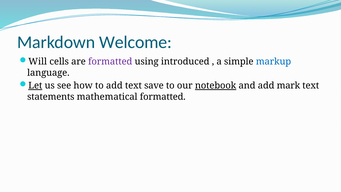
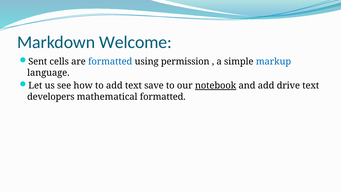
Will: Will -> Sent
formatted at (110, 62) colour: purple -> blue
introduced: introduced -> permission
Let underline: present -> none
mark: mark -> drive
statements: statements -> developers
